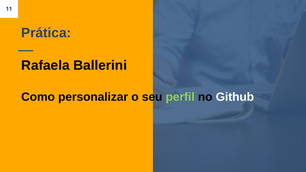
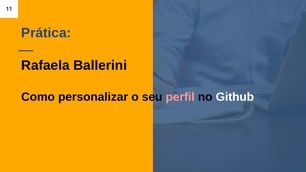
perfil colour: light green -> pink
